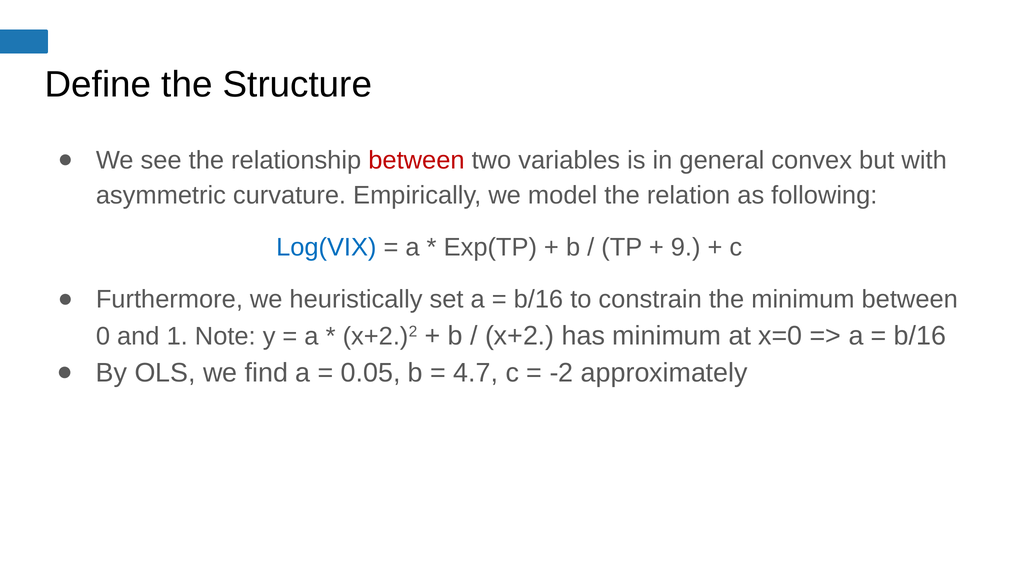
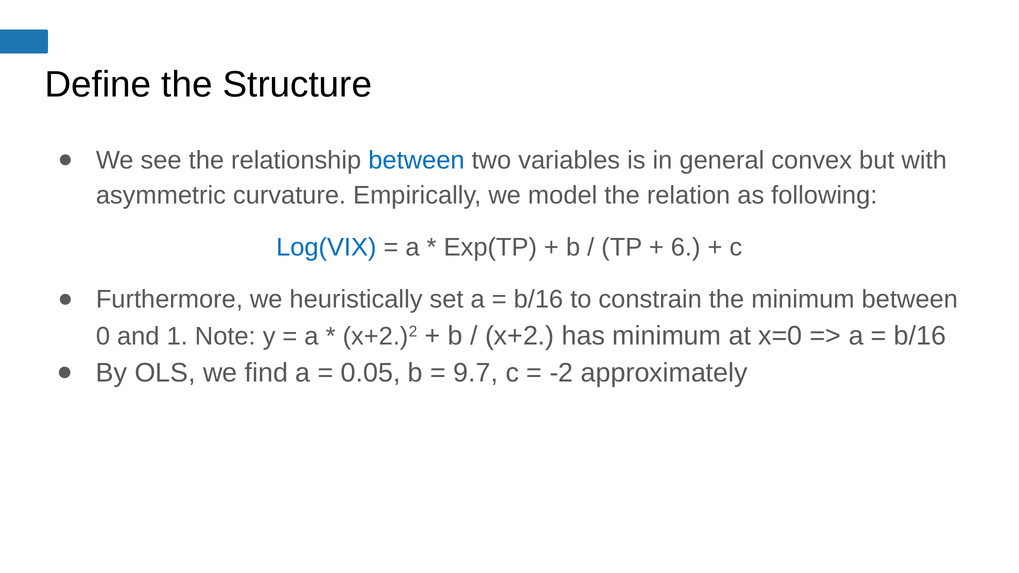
between at (416, 160) colour: red -> blue
9: 9 -> 6
4.7: 4.7 -> 9.7
